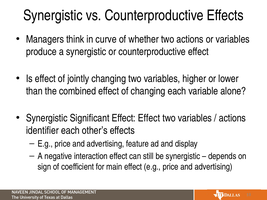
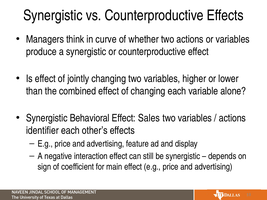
Significant: Significant -> Behavioral
Effect Effect: Effect -> Sales
